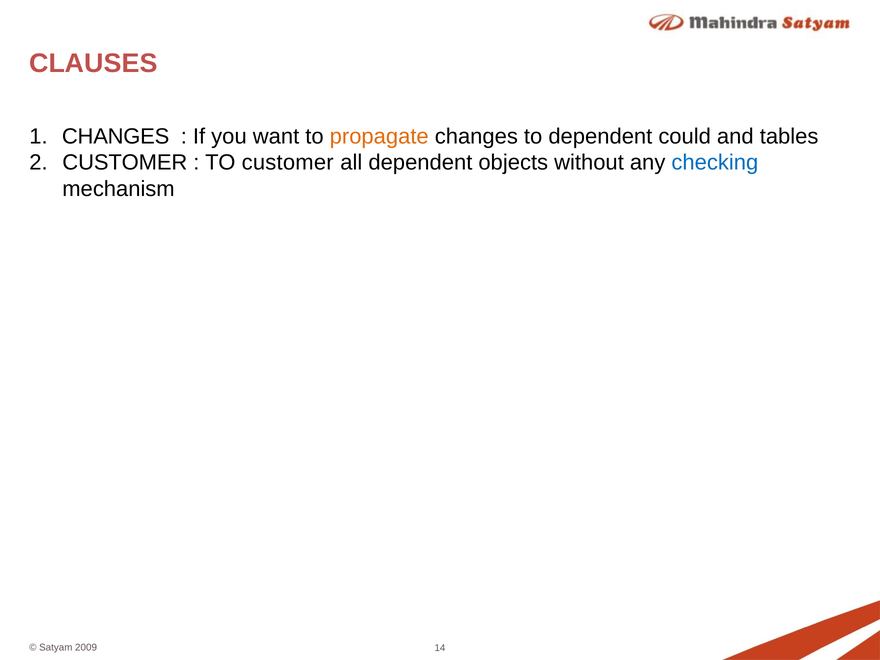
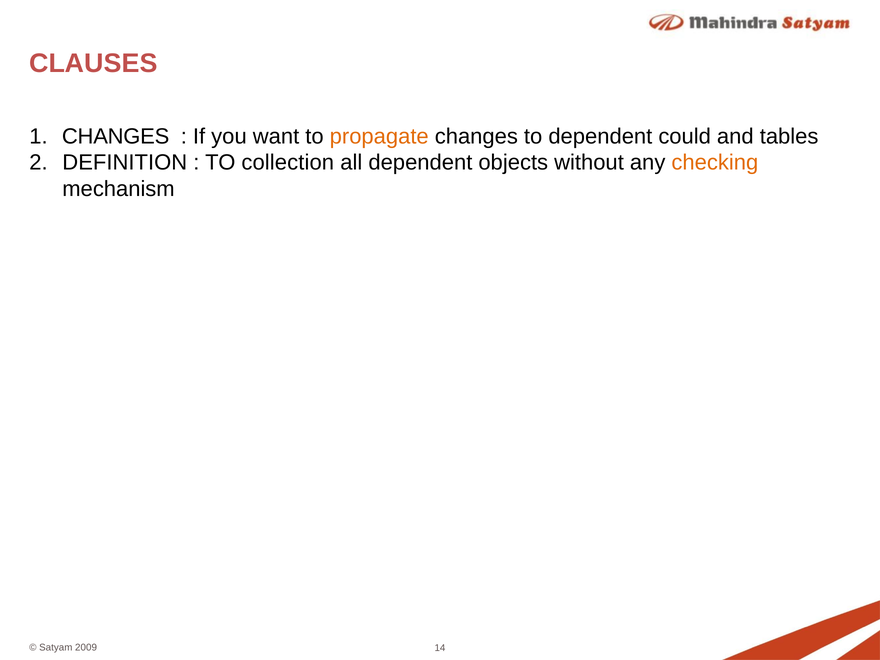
CUSTOMER at (125, 163): CUSTOMER -> DEFINITION
TO customer: customer -> collection
checking colour: blue -> orange
